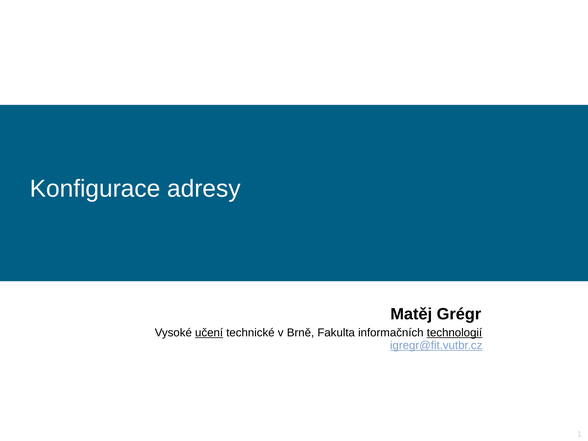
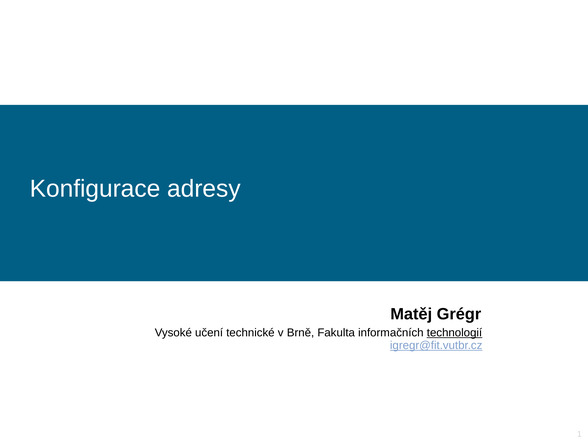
učení underline: present -> none
